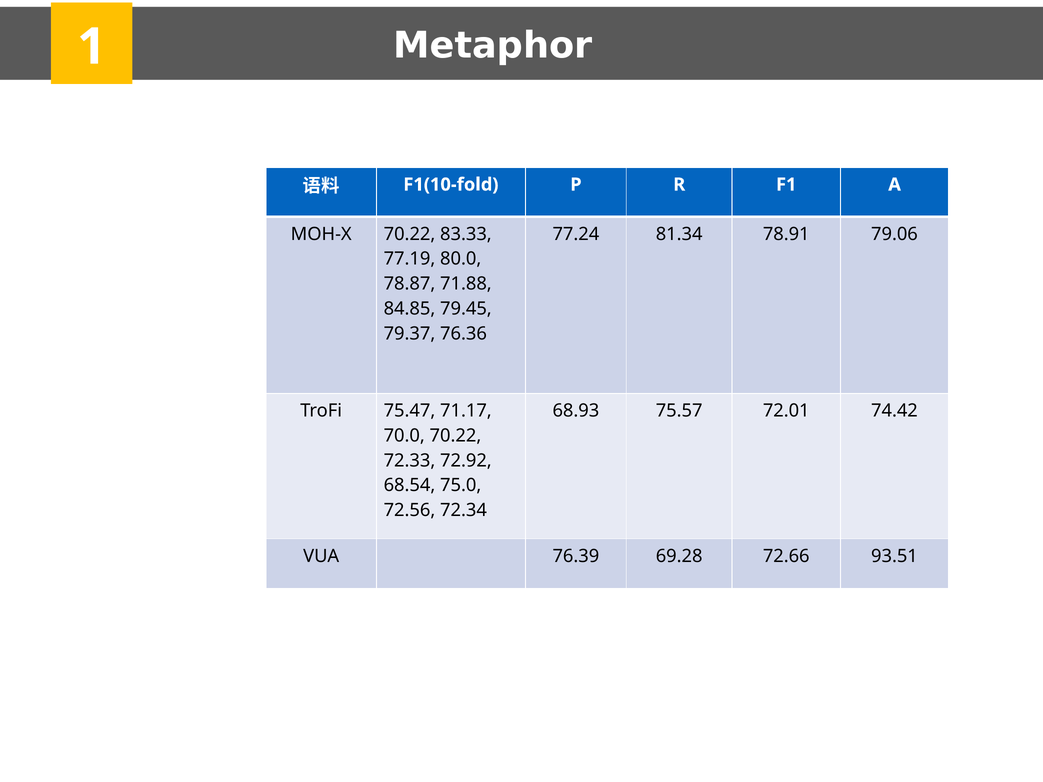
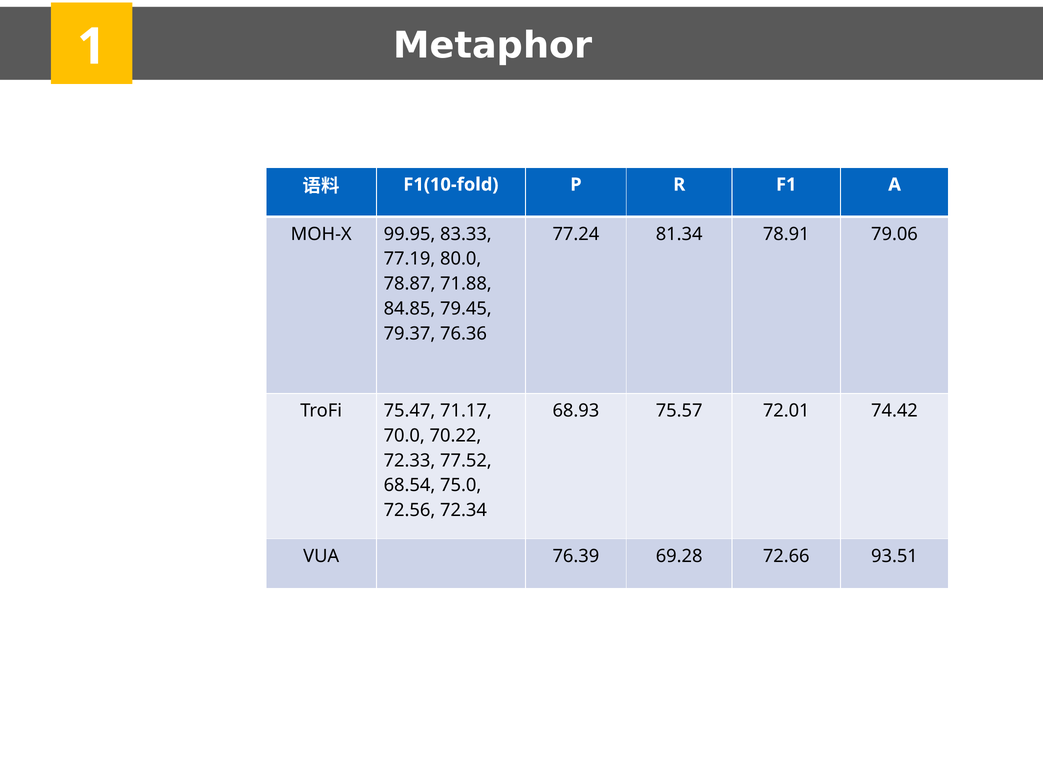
MOH-X 70.22: 70.22 -> 99.95
72.92: 72.92 -> 77.52
